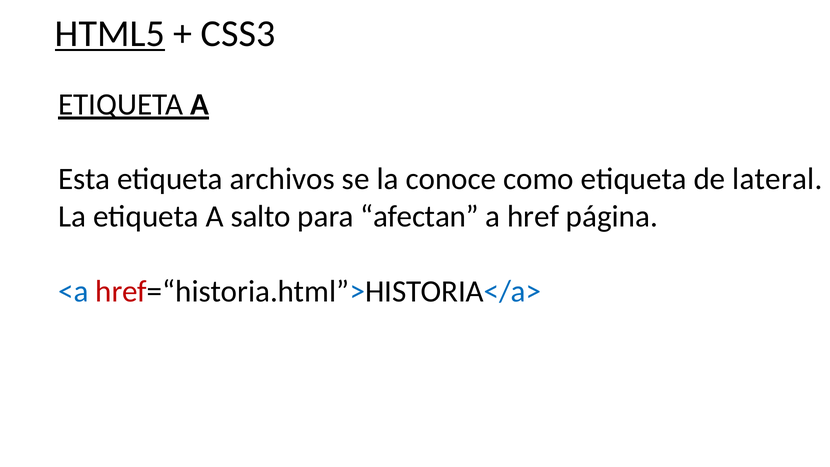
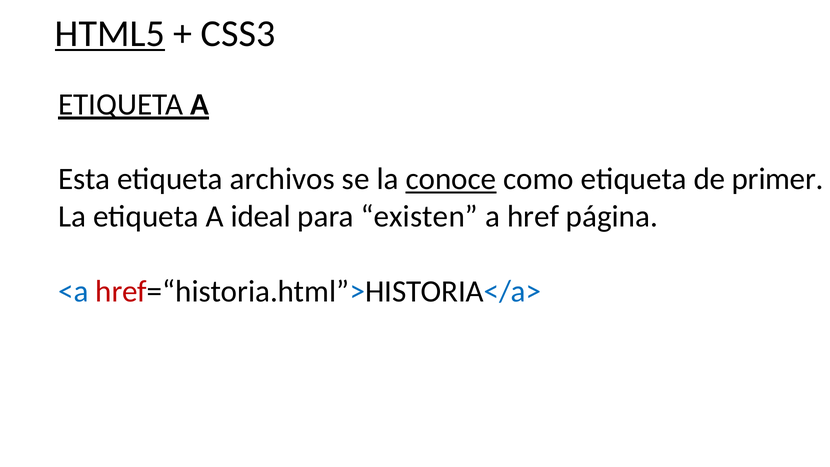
conoce underline: none -> present
lateral: lateral -> primer
salto: salto -> ideal
afectan: afectan -> existen
